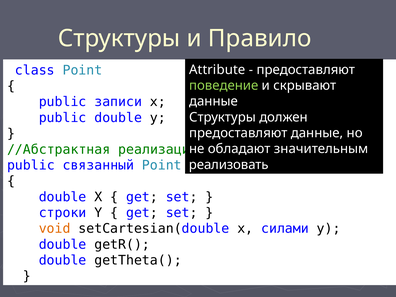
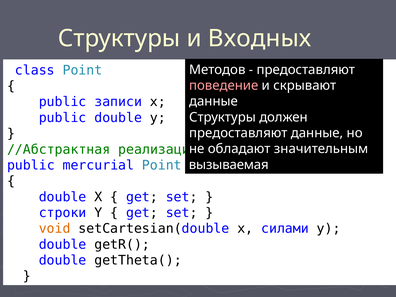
Правило: Правило -> Входных
Attribute: Attribute -> Методов
поведение colour: light green -> pink
связанный: связанный -> mercurial
реализовать: реализовать -> вызываемая
